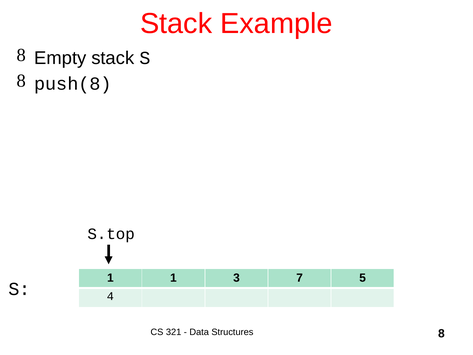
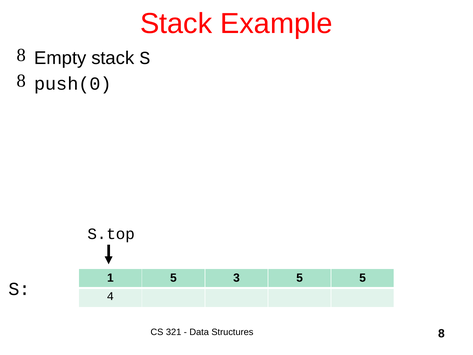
push(8: push(8 -> push(0
1 1: 1 -> 5
3 7: 7 -> 5
